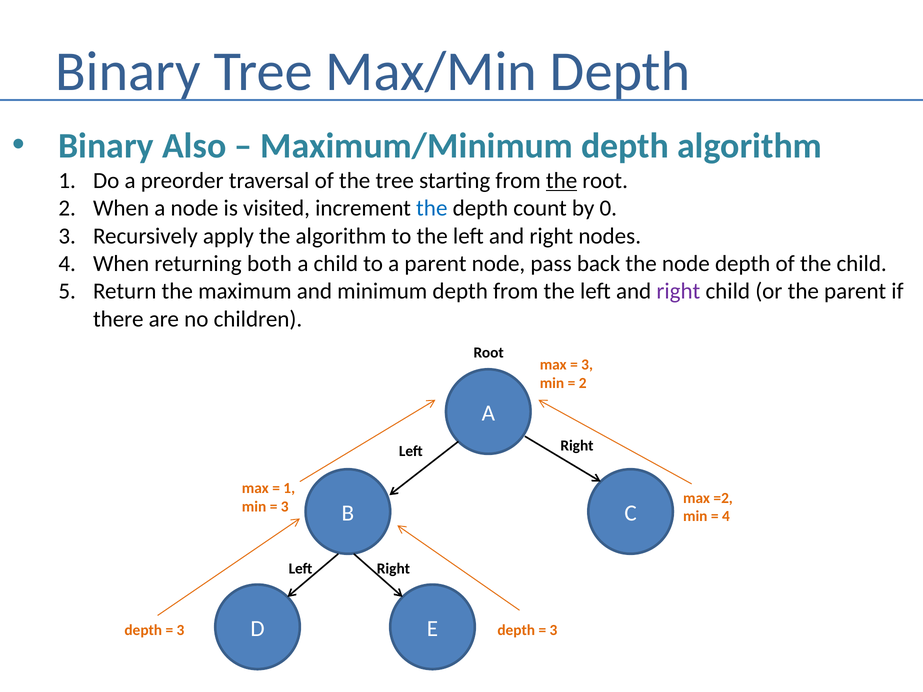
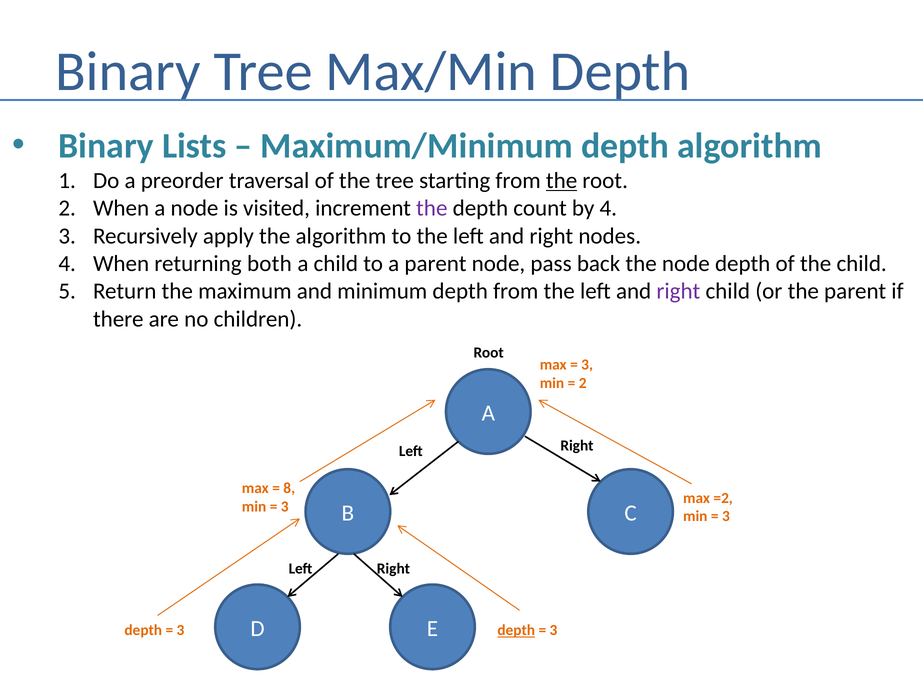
Also: Also -> Lists
the at (432, 208) colour: blue -> purple
by 0: 0 -> 4
1 at (289, 489): 1 -> 8
4 at (726, 517): 4 -> 3
depth at (516, 630) underline: none -> present
